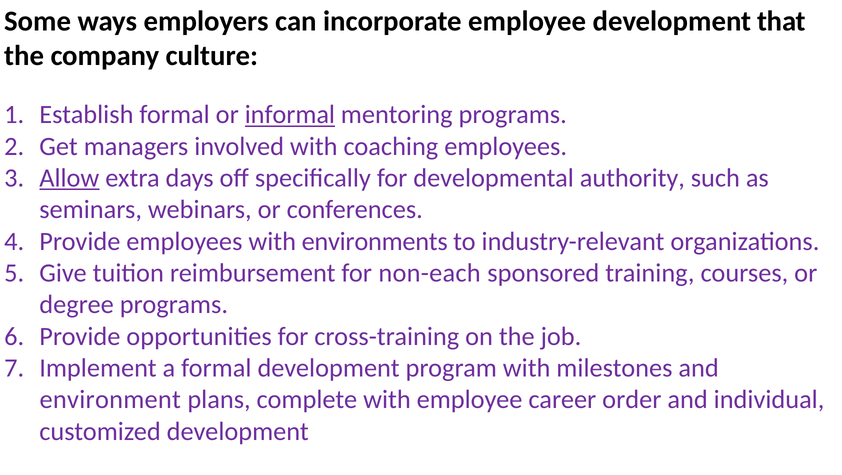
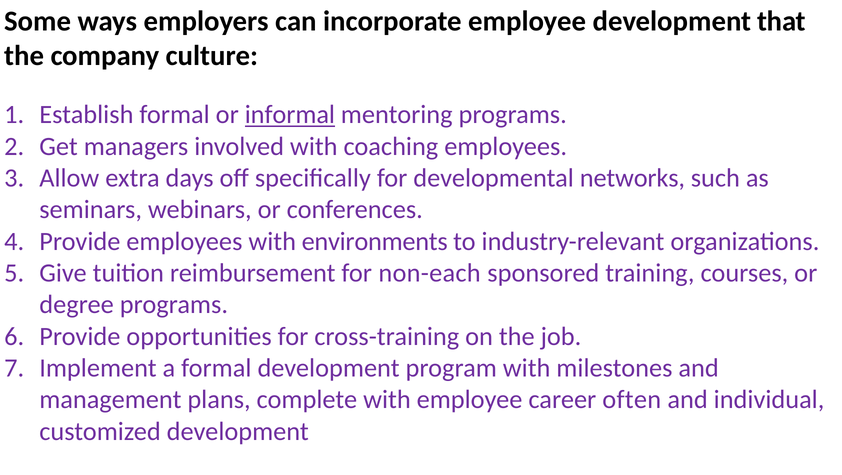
Allow underline: present -> none
authority: authority -> networks
environment: environment -> management
order: order -> often
